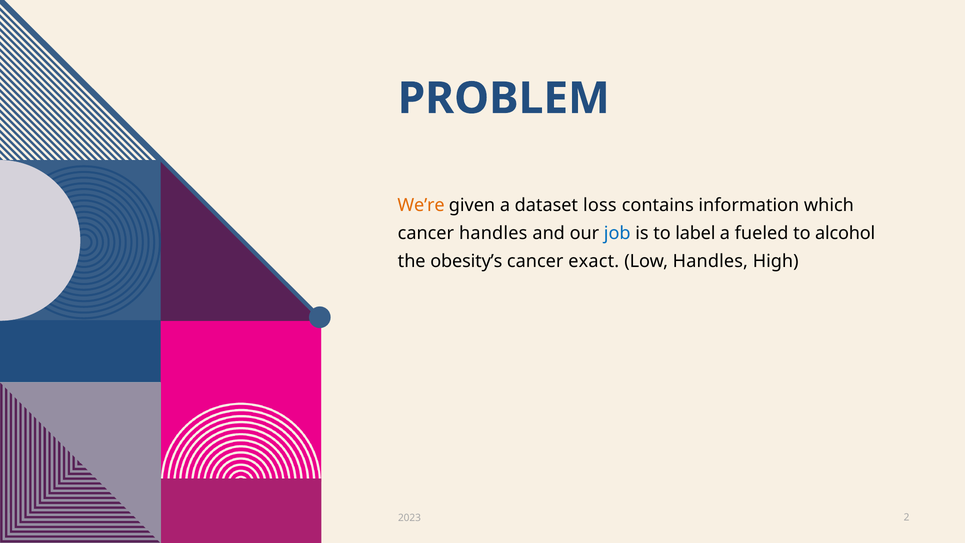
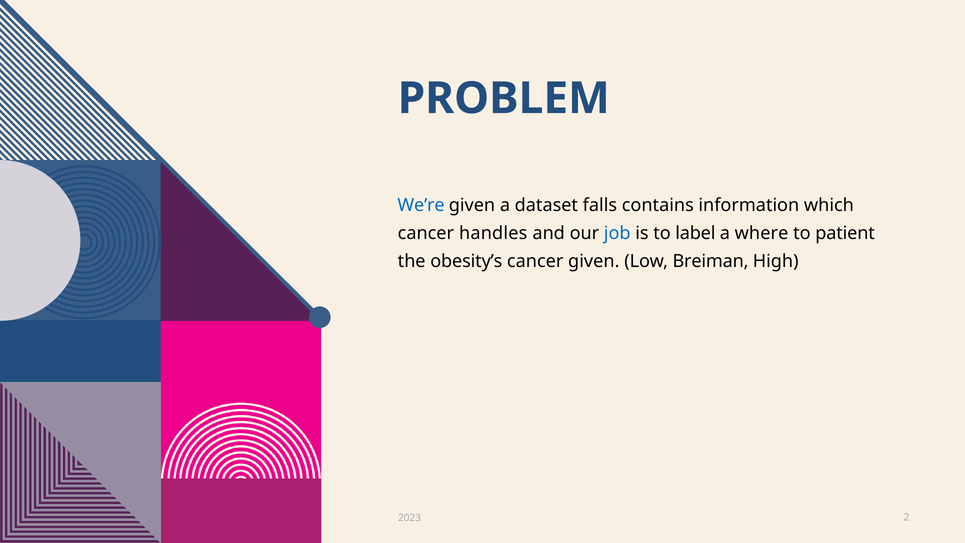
We’re colour: orange -> blue
loss: loss -> falls
fueled: fueled -> where
alcohol: alcohol -> patient
cancer exact: exact -> given
Low Handles: Handles -> Breiman
